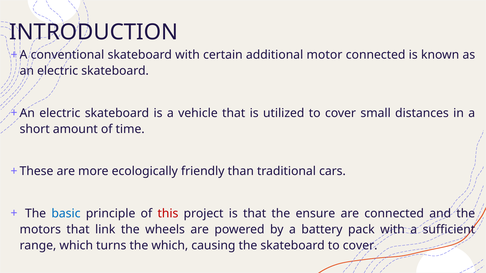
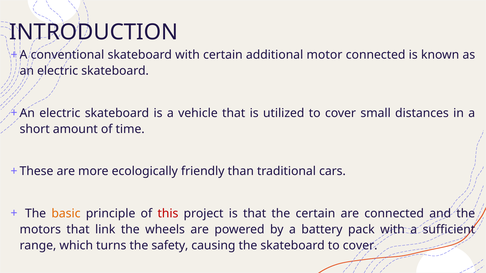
basic colour: blue -> orange
the ensure: ensure -> certain
the which: which -> safety
